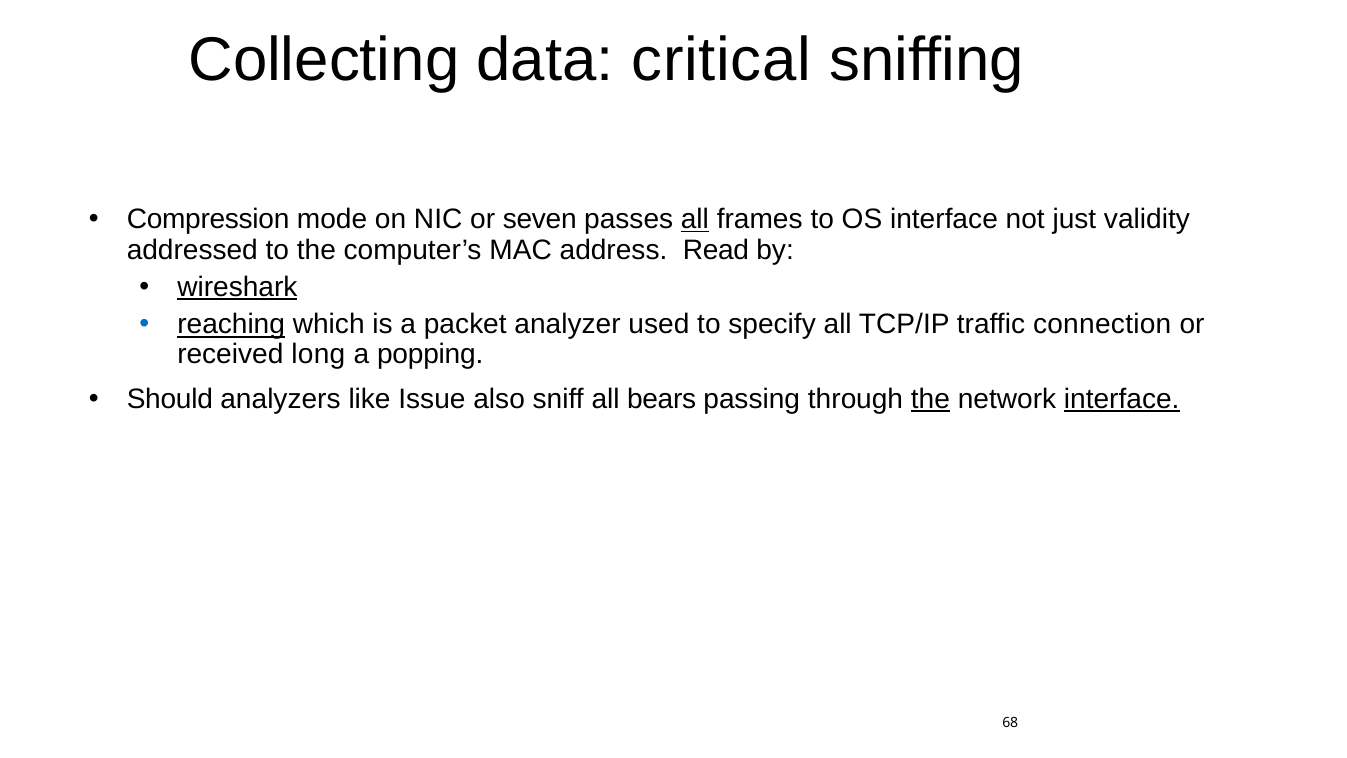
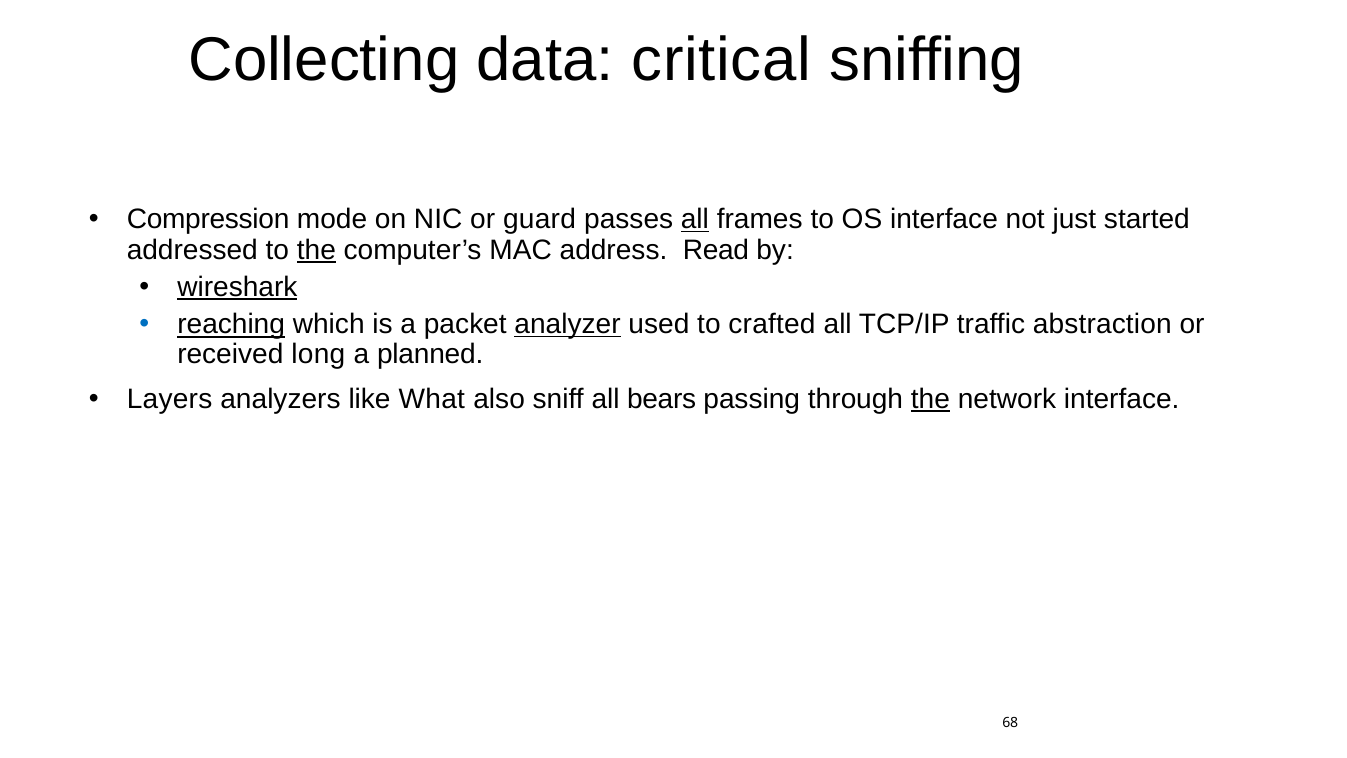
seven: seven -> guard
validity: validity -> started
the at (316, 250) underline: none -> present
analyzer underline: none -> present
specify: specify -> crafted
connection: connection -> abstraction
popping: popping -> planned
Should: Should -> Layers
Issue: Issue -> What
interface at (1122, 399) underline: present -> none
